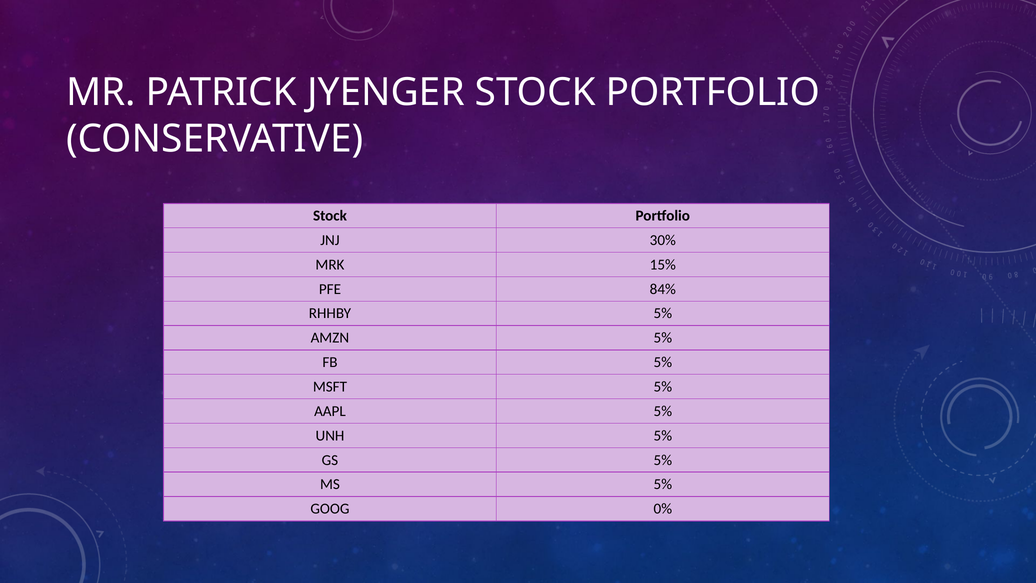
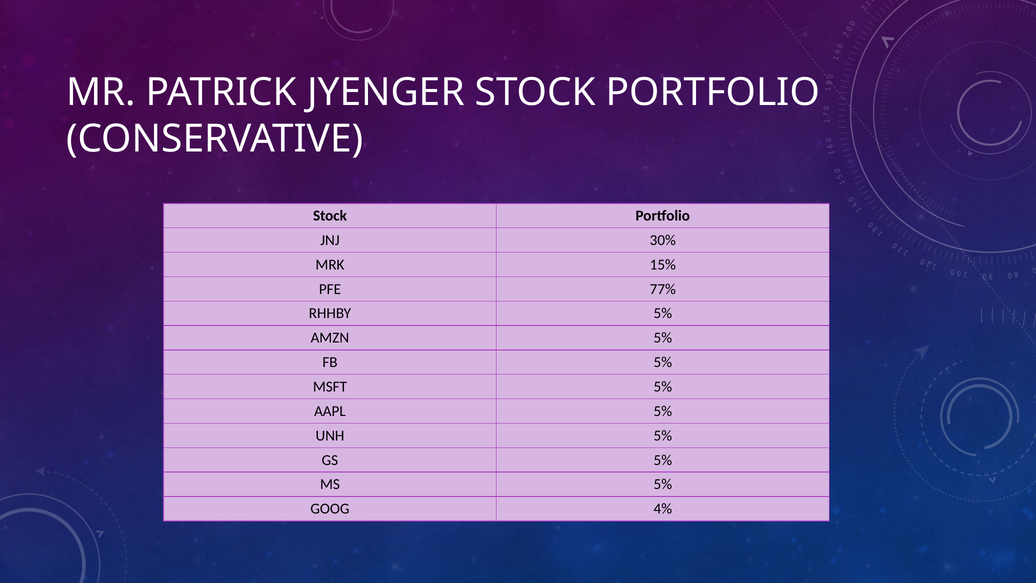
84%: 84% -> 77%
0%: 0% -> 4%
